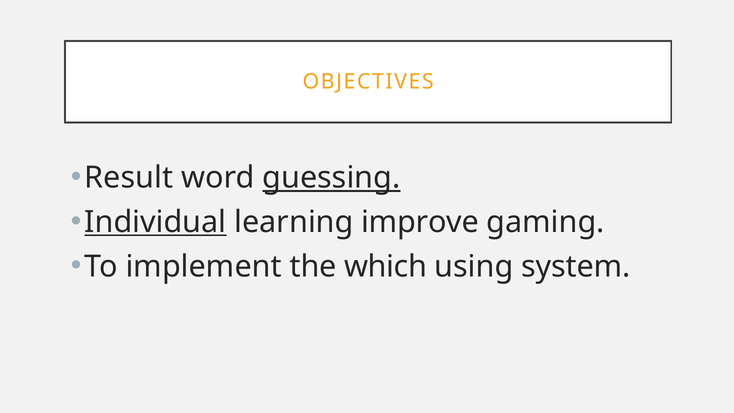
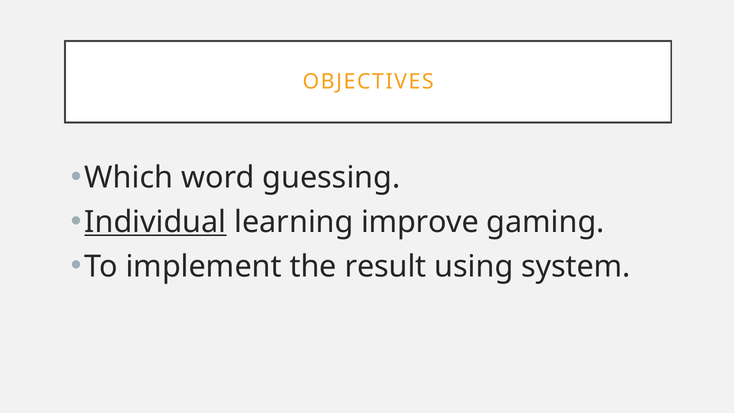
Result: Result -> Which
guessing underline: present -> none
which: which -> result
